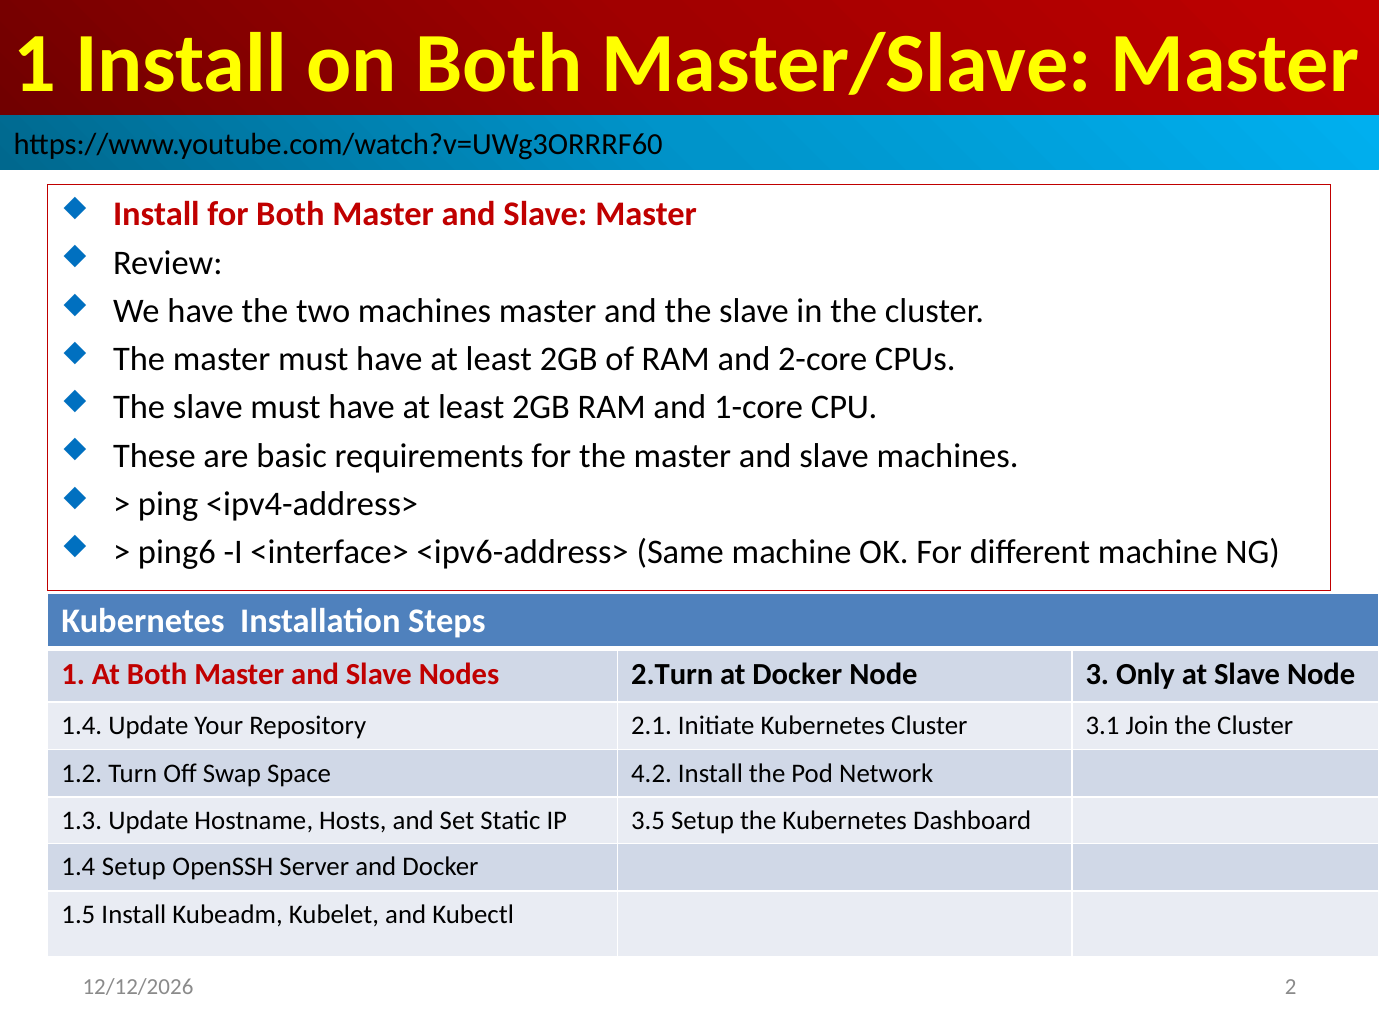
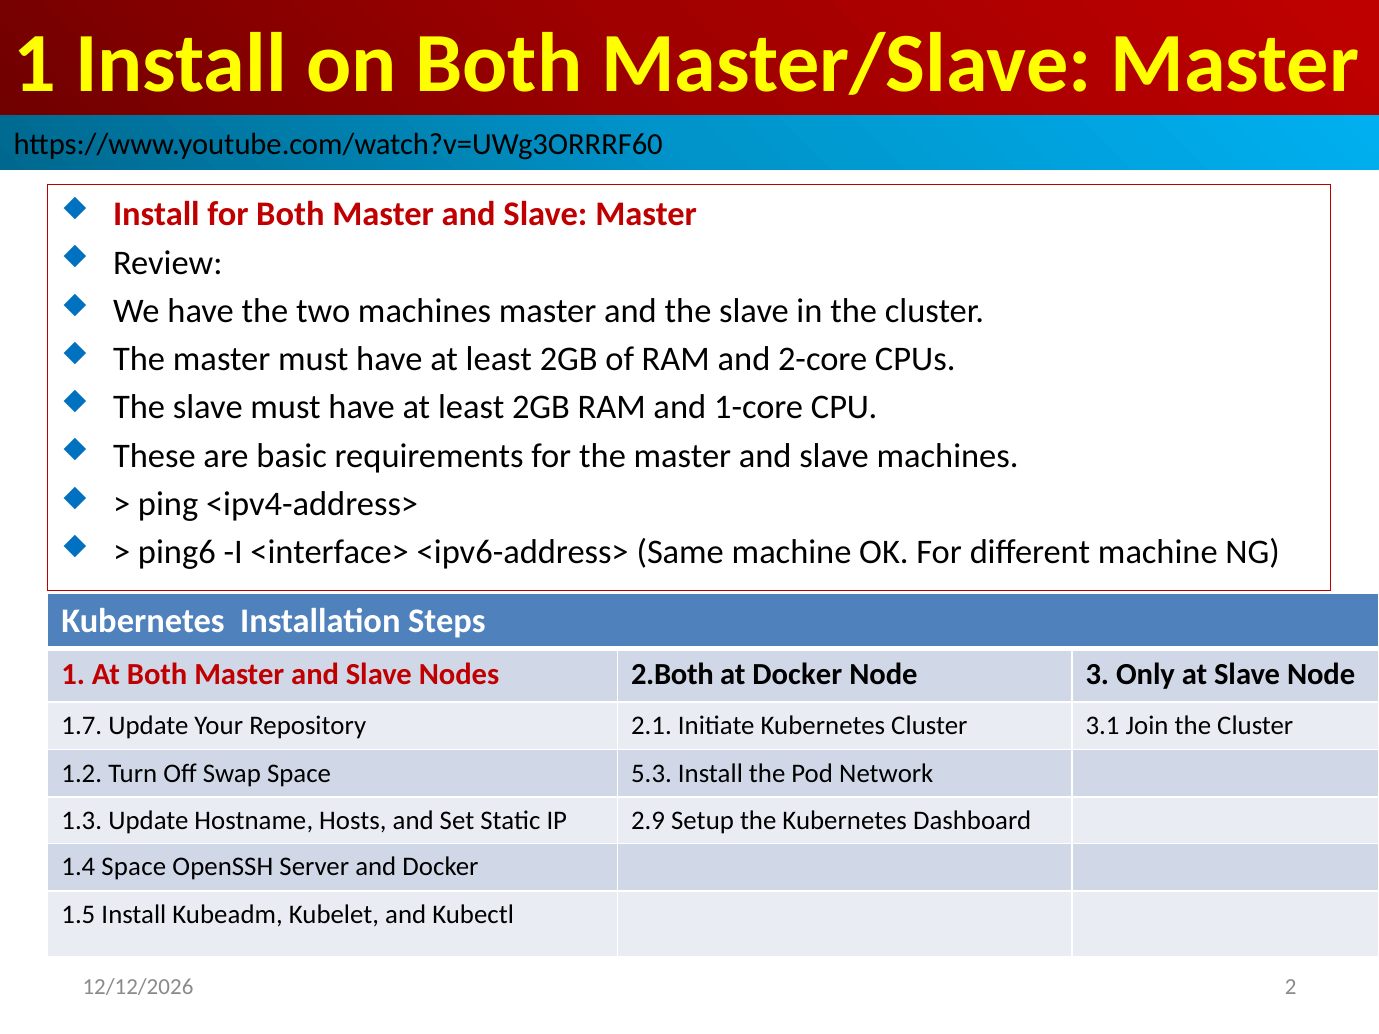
2.Turn: 2.Turn -> 2.Both
1.4 at (82, 726): 1.4 -> 1.7
4.2: 4.2 -> 5.3
3.5: 3.5 -> 2.9
1.4 Setup: Setup -> Space
